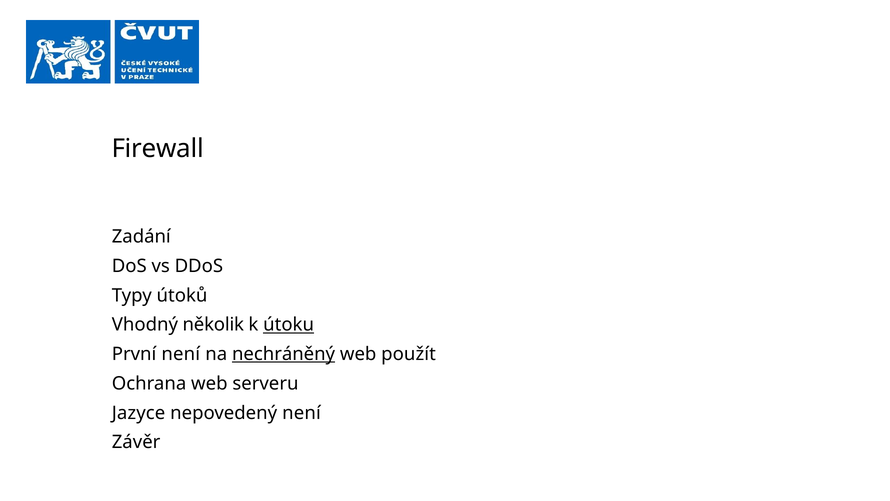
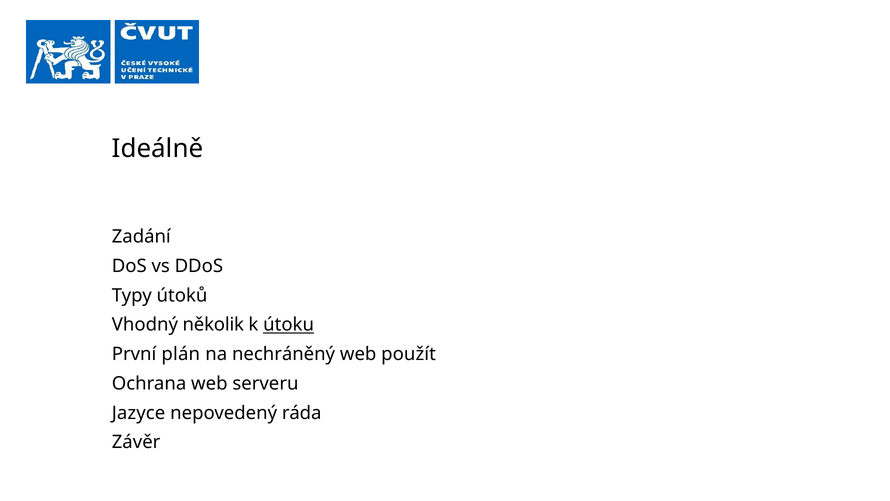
Firewall: Firewall -> Ideálně
První není: není -> plán
nechráněný underline: present -> none
nepovedený není: není -> ráda
